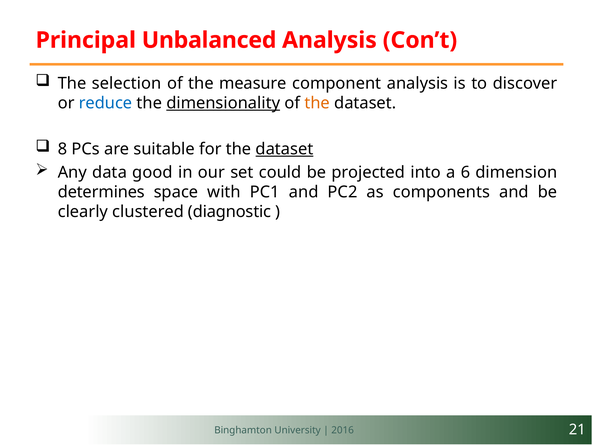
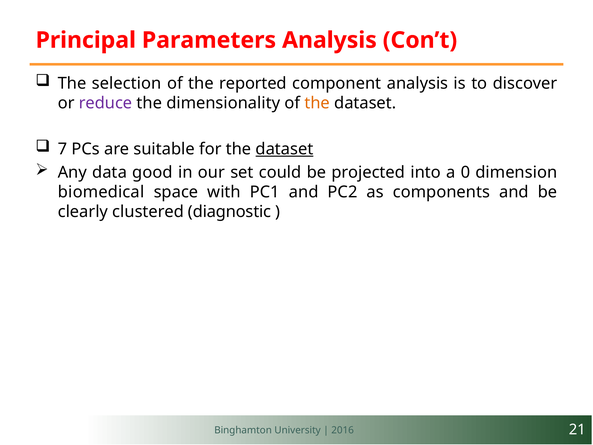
Unbalanced: Unbalanced -> Parameters
measure: measure -> reported
reduce colour: blue -> purple
dimensionality underline: present -> none
8: 8 -> 7
6: 6 -> 0
determines: determines -> biomedical
